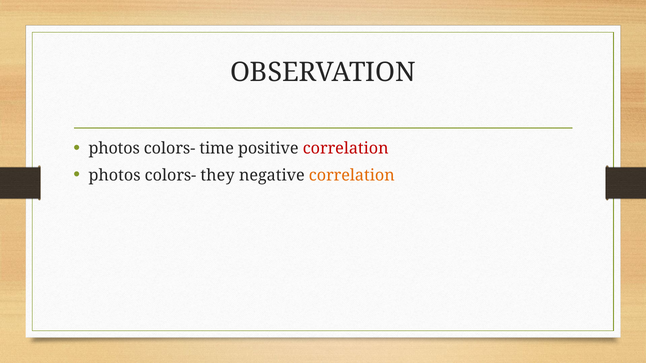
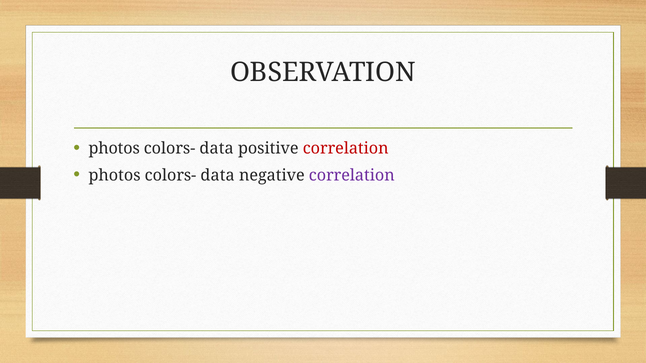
time at (217, 149): time -> data
they at (218, 175): they -> data
correlation at (352, 175) colour: orange -> purple
